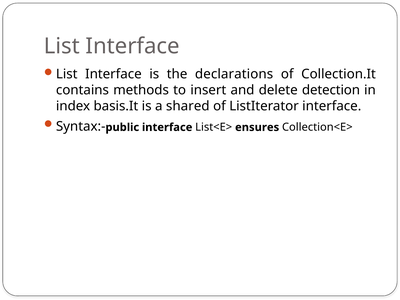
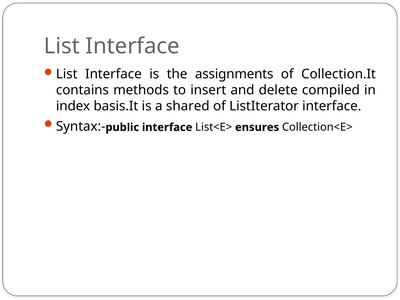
declarations: declarations -> assignments
detection: detection -> compiled
